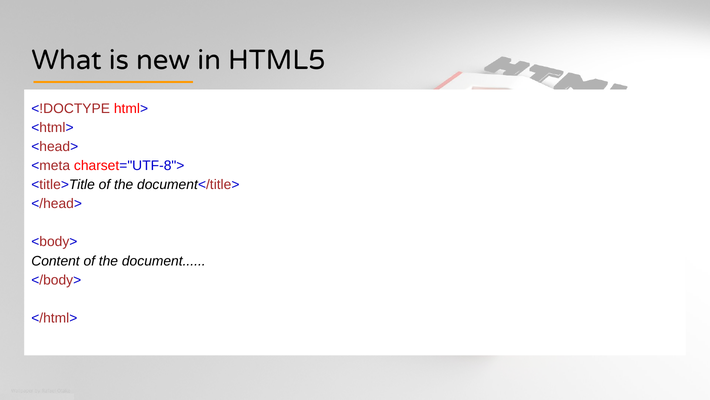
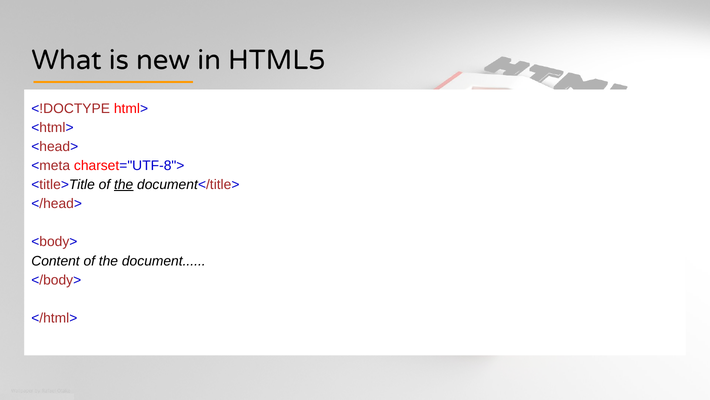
the at (124, 184) underline: none -> present
